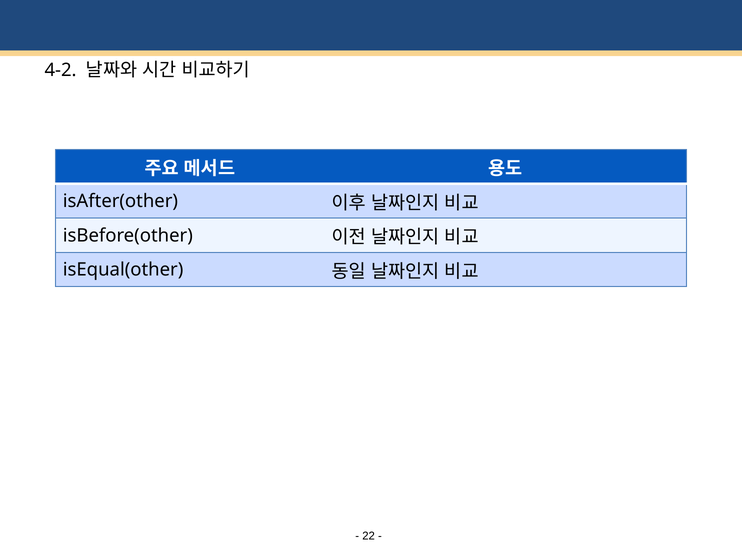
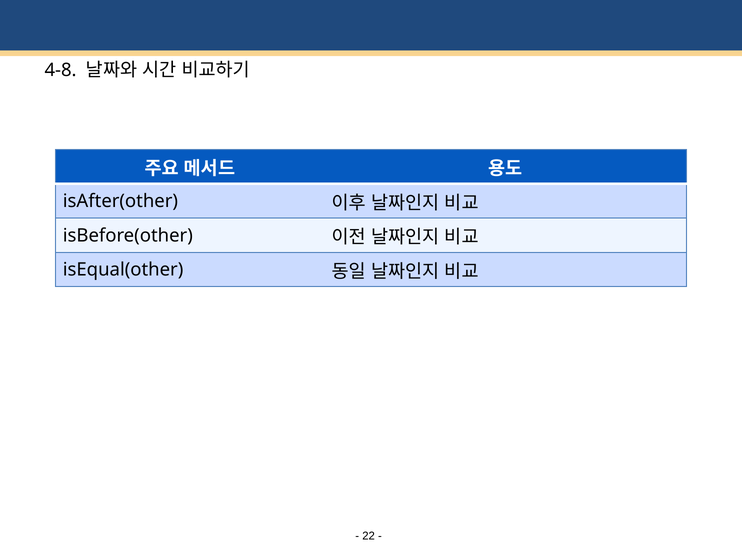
4-2: 4-2 -> 4-8
